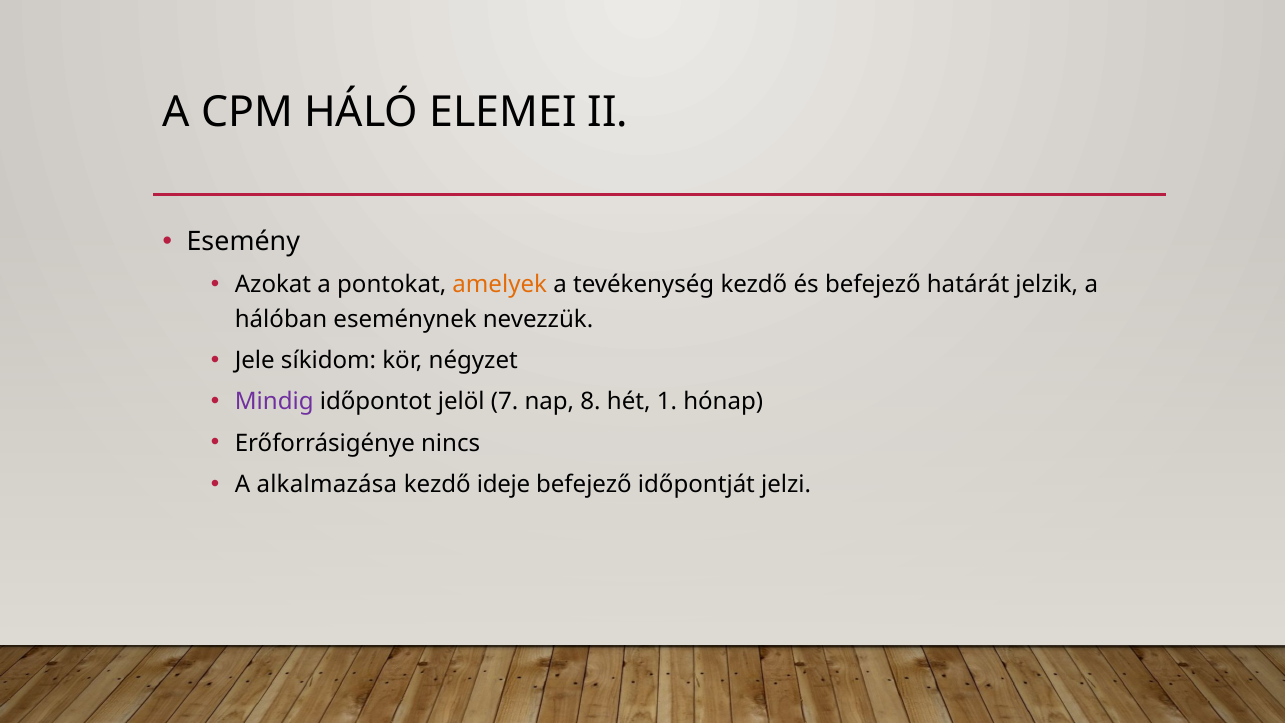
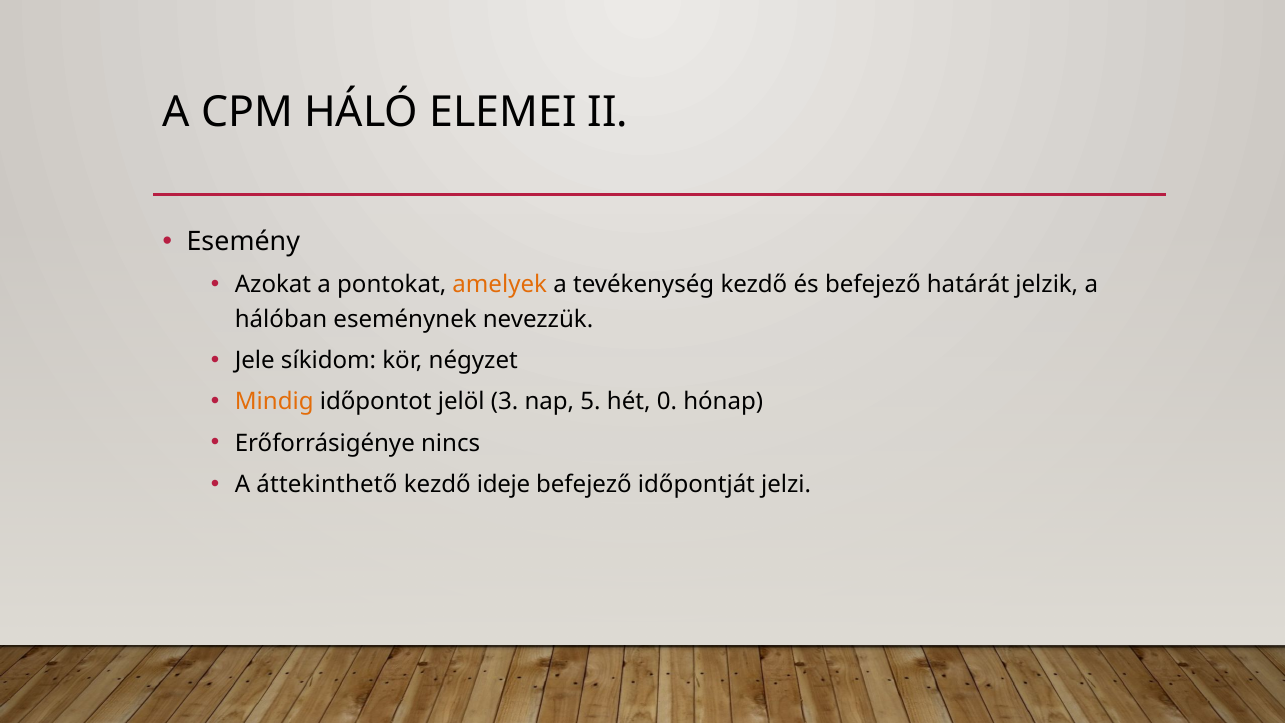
Mindig colour: purple -> orange
7: 7 -> 3
8: 8 -> 5
1: 1 -> 0
alkalmazása: alkalmazása -> áttekinthető
